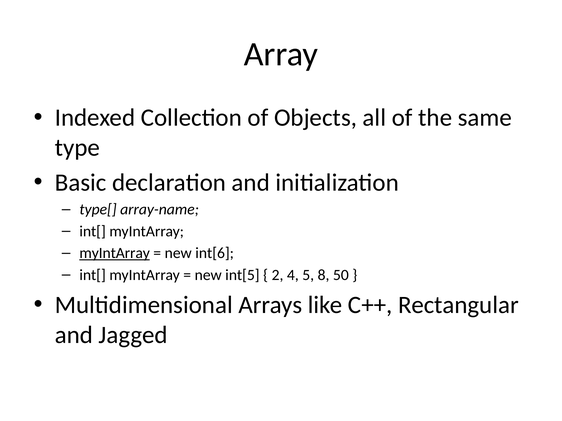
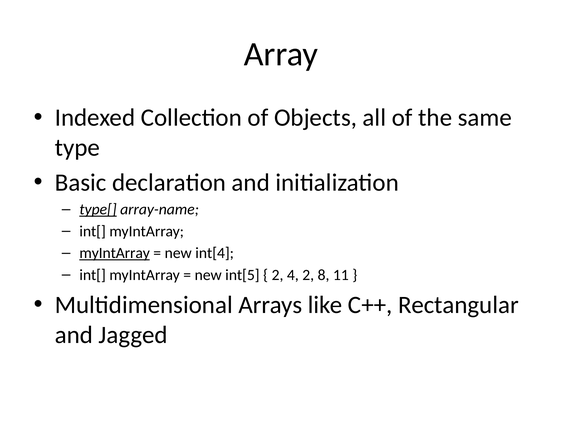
type[ underline: none -> present
int[6: int[6 -> int[4
4 5: 5 -> 2
50: 50 -> 11
